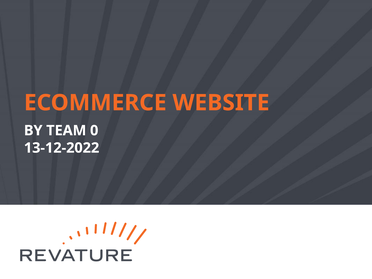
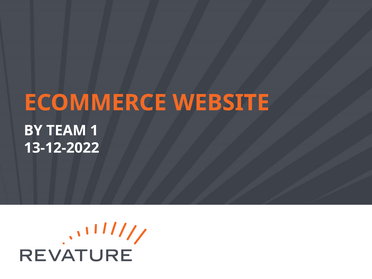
0: 0 -> 1
